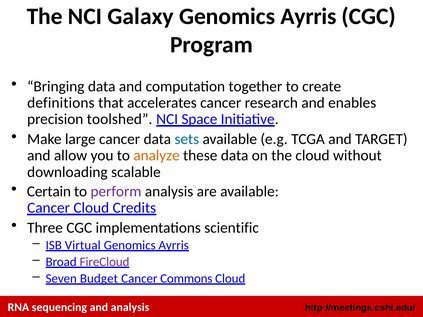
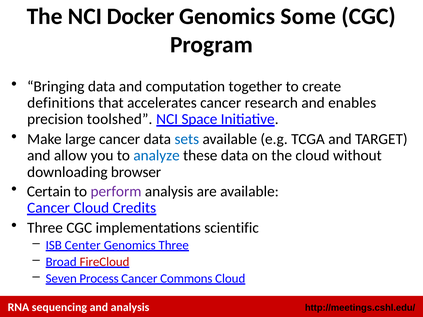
Galaxy: Galaxy -> Docker
Ayrris at (308, 16): Ayrris -> Some
analyze colour: orange -> blue
scalable: scalable -> browser
Virtual: Virtual -> Center
Ayrris at (174, 245): Ayrris -> Three
FireCloud colour: purple -> red
Budget: Budget -> Process
